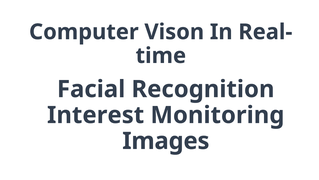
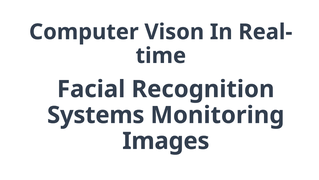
Interest: Interest -> Systems
